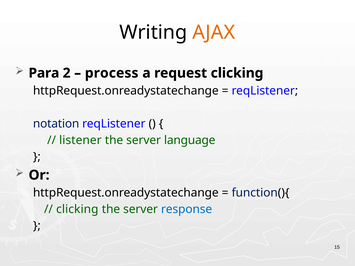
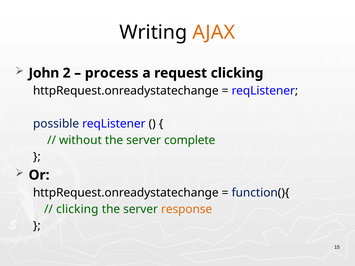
Para: Para -> John
notation: notation -> possible
listener: listener -> without
language: language -> complete
response colour: blue -> orange
